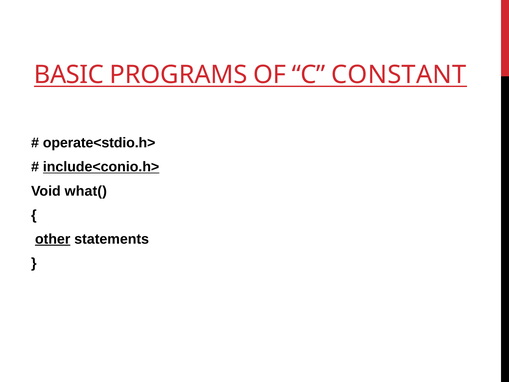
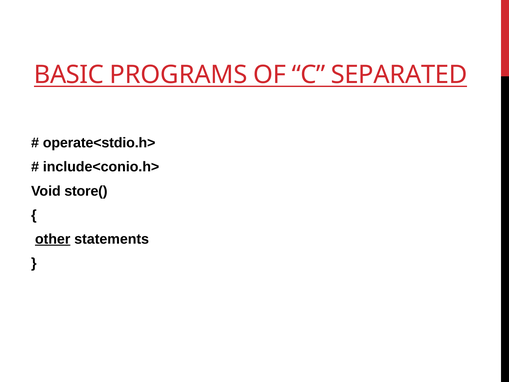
CONSTANT: CONSTANT -> SEPARATED
include<conio.h> underline: present -> none
what(: what( -> store(
